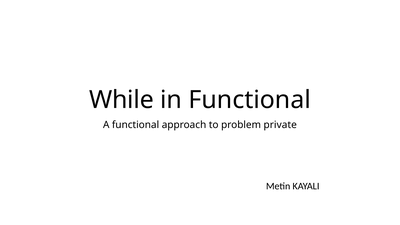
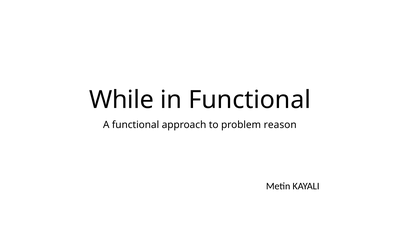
private: private -> reason
